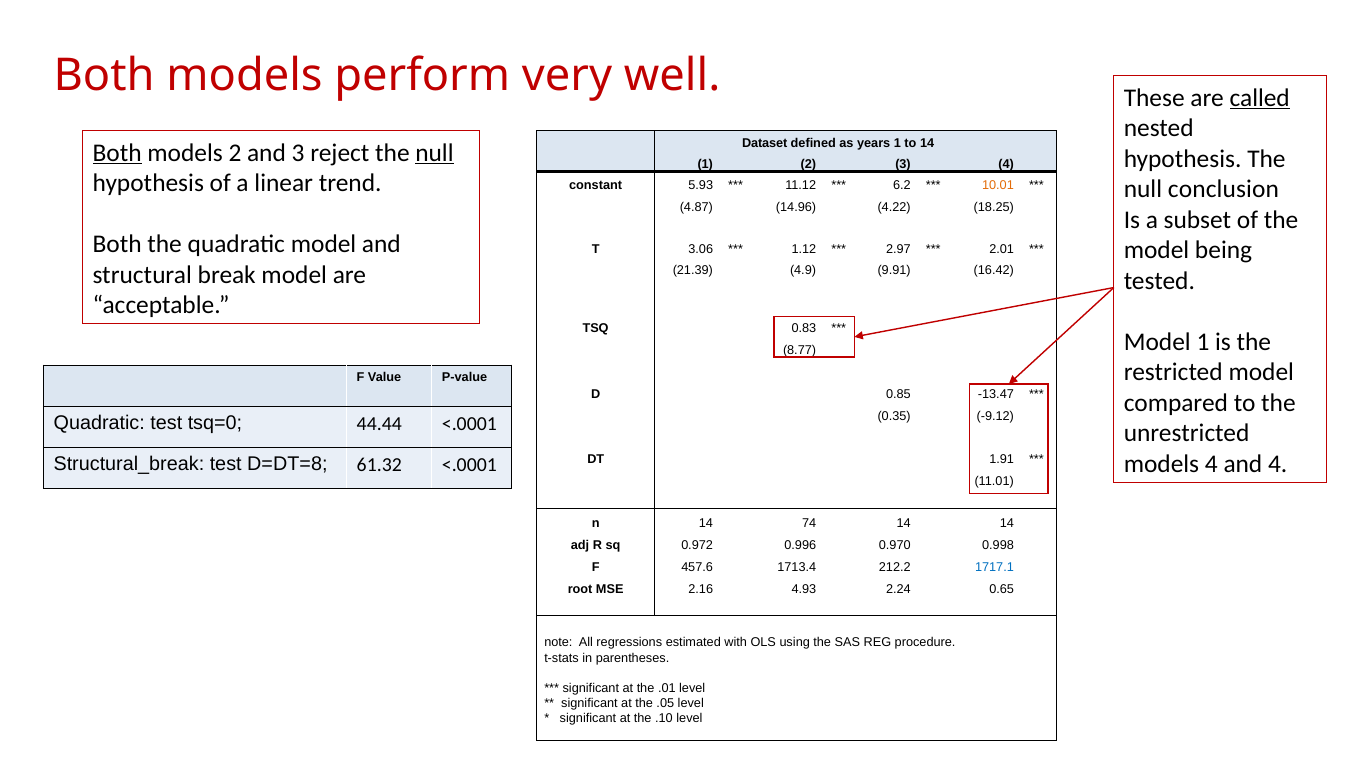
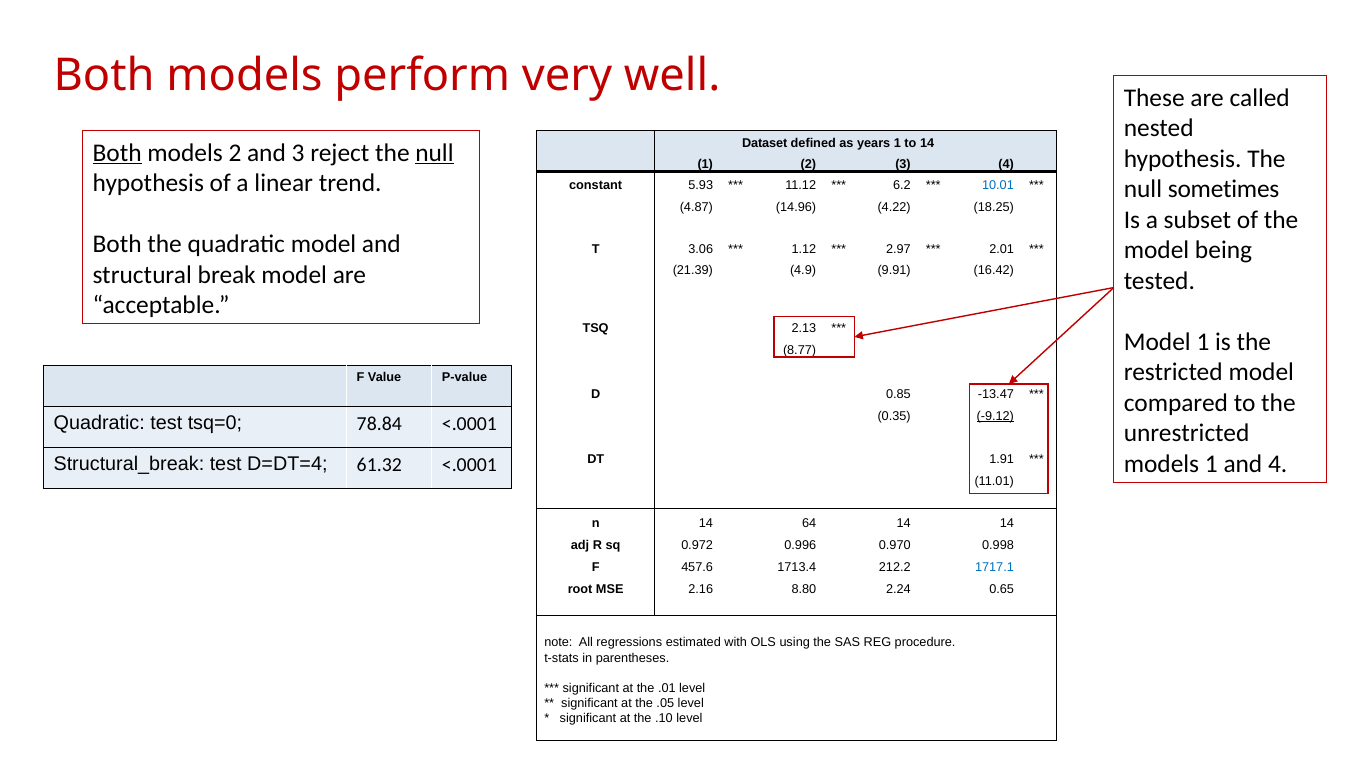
called underline: present -> none
conclusion: conclusion -> sometimes
10.01 colour: orange -> blue
0.83: 0.83 -> 2.13
-9.12 underline: none -> present
44.44: 44.44 -> 78.84
models 4: 4 -> 1
D=DT=8: D=DT=8 -> D=DT=4
74: 74 -> 64
4.93: 4.93 -> 8.80
